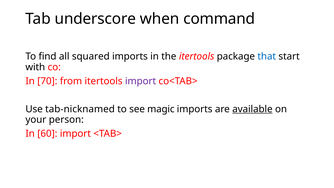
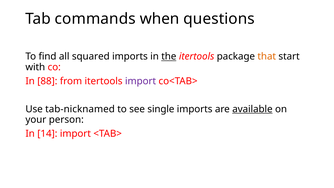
underscore: underscore -> commands
command: command -> questions
the underline: none -> present
that colour: blue -> orange
70: 70 -> 88
magic: magic -> single
60: 60 -> 14
